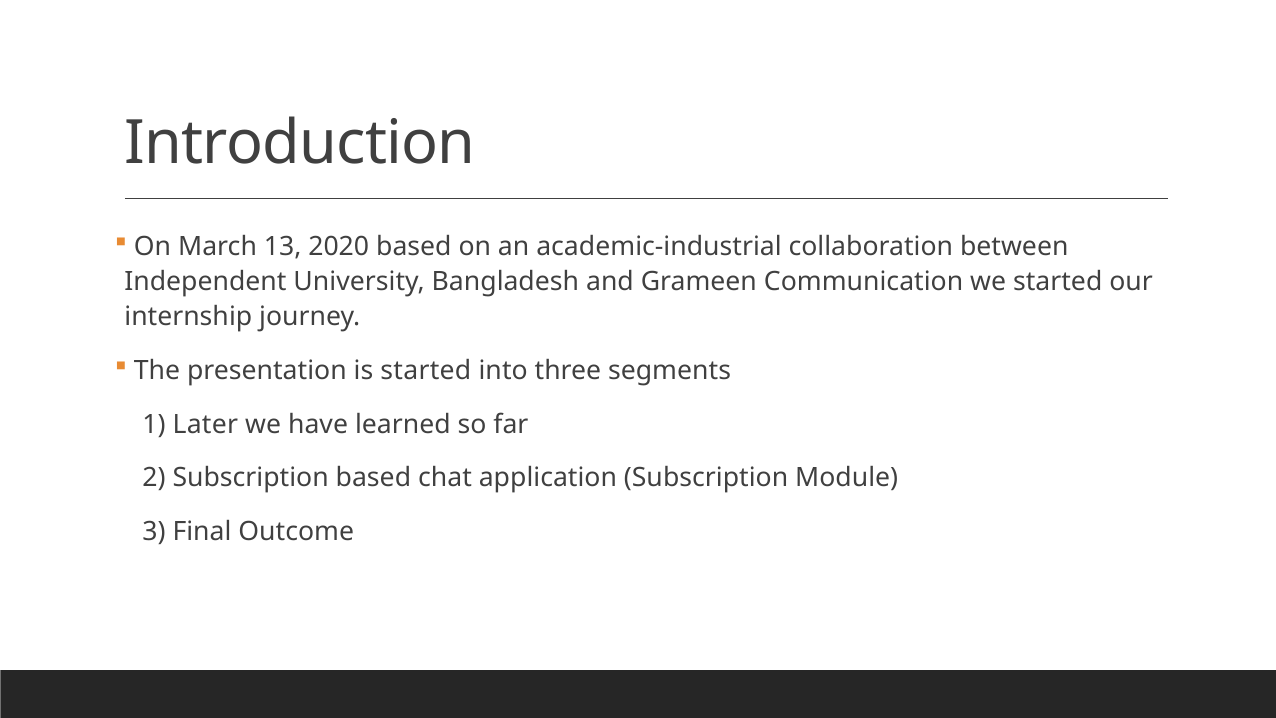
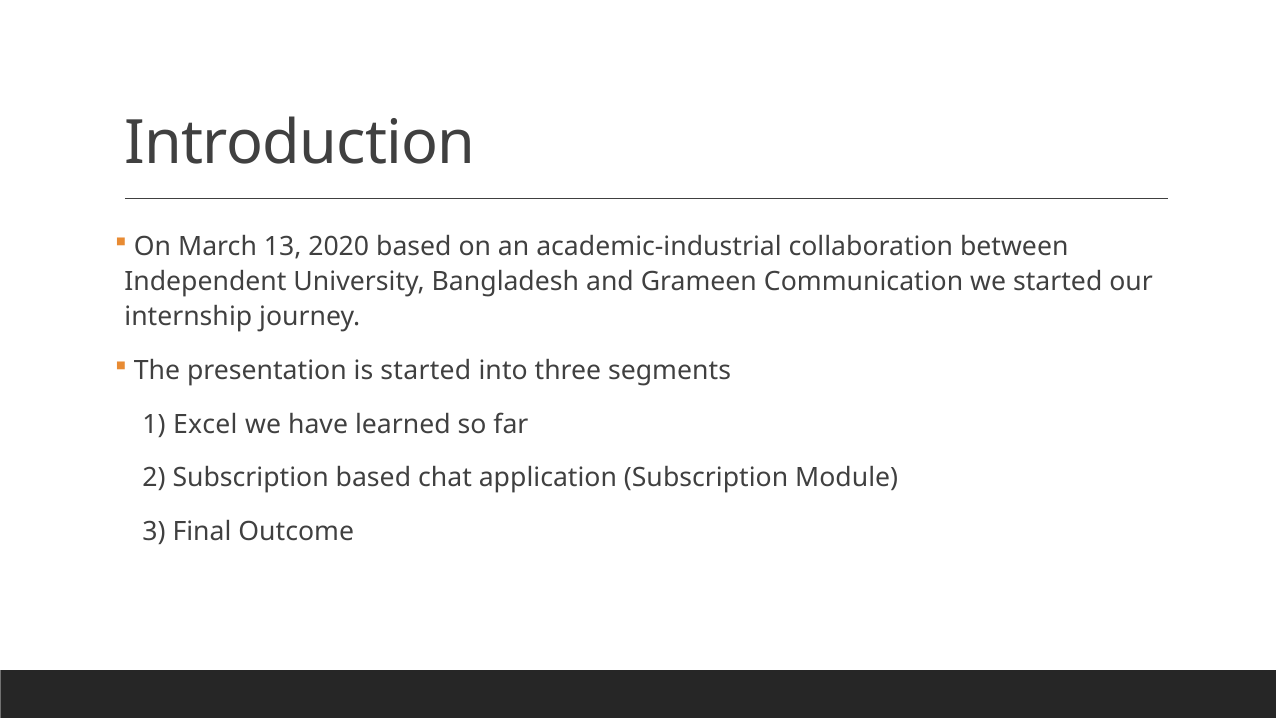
Later: Later -> Excel
